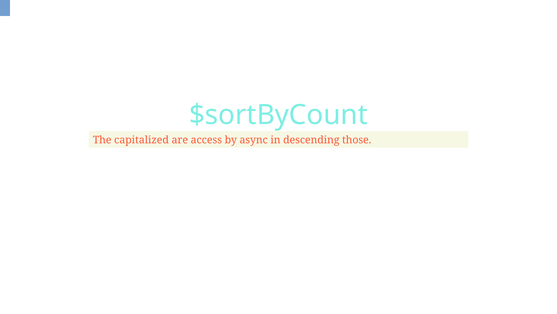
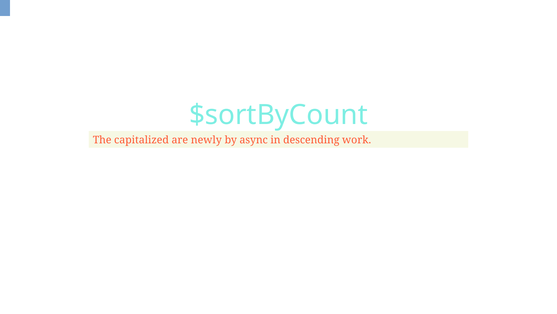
access: access -> newly
those: those -> work
